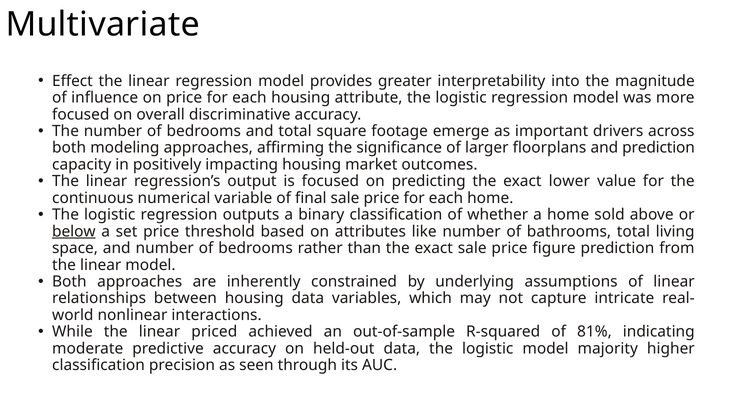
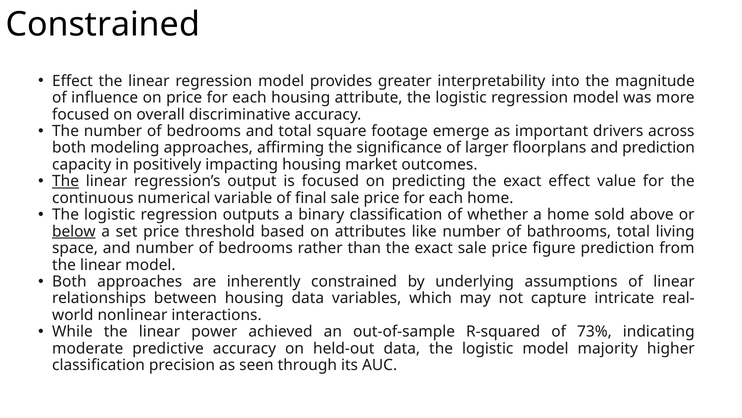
Multivariate at (103, 24): Multivariate -> Constrained
The at (66, 181) underline: none -> present
exact lower: lower -> effect
priced: priced -> power
81%: 81% -> 73%
